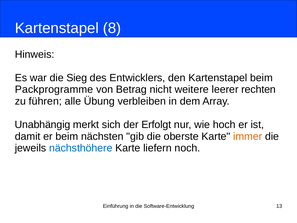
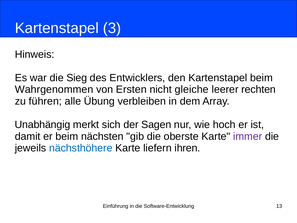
8: 8 -> 3
Packprogramme: Packprogramme -> Wahrgenommen
Betrag: Betrag -> Ersten
weitere: weitere -> gleiche
Erfolgt: Erfolgt -> Sagen
immer colour: orange -> purple
noch: noch -> ihren
